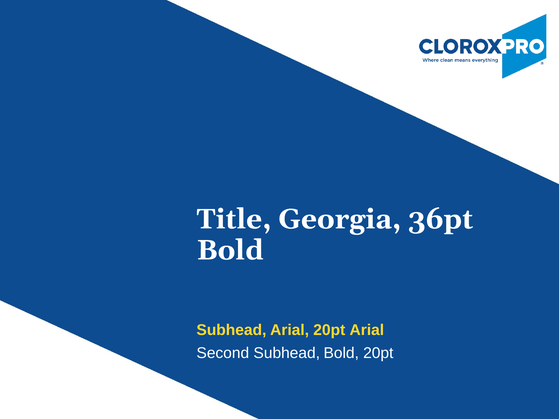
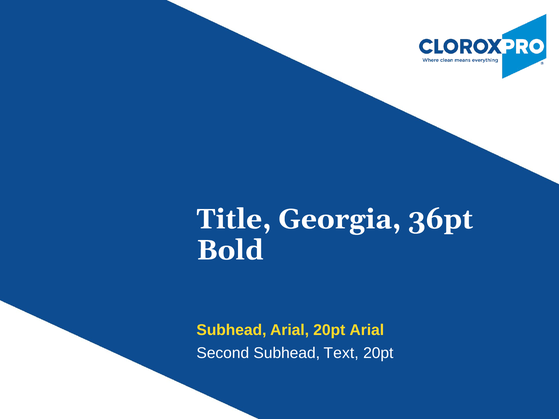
Subhead Bold: Bold -> Text
